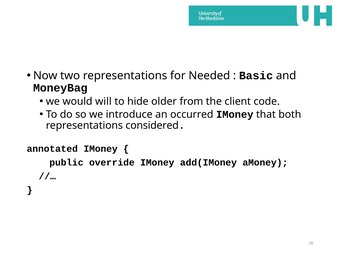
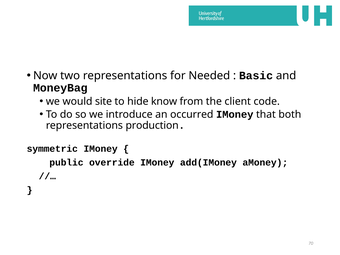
will: will -> site
older: older -> know
considered: considered -> production
annotated: annotated -> symmetric
